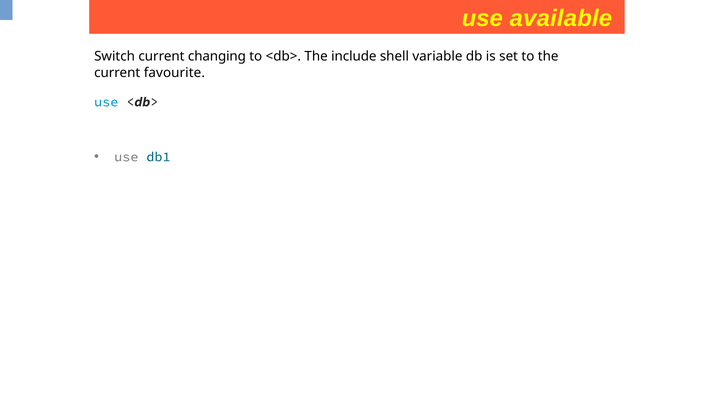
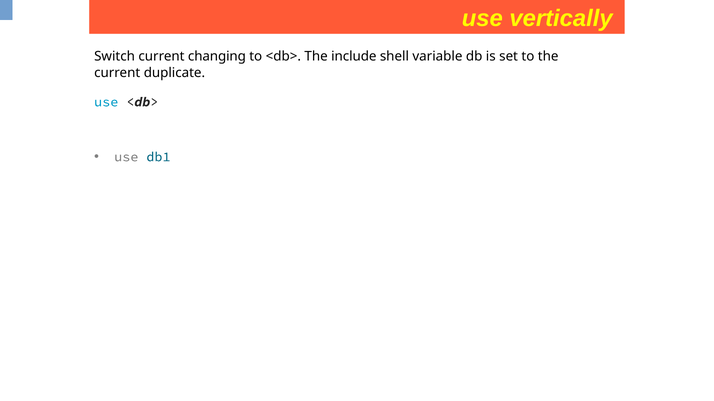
available: available -> vertically
favourite: favourite -> duplicate
